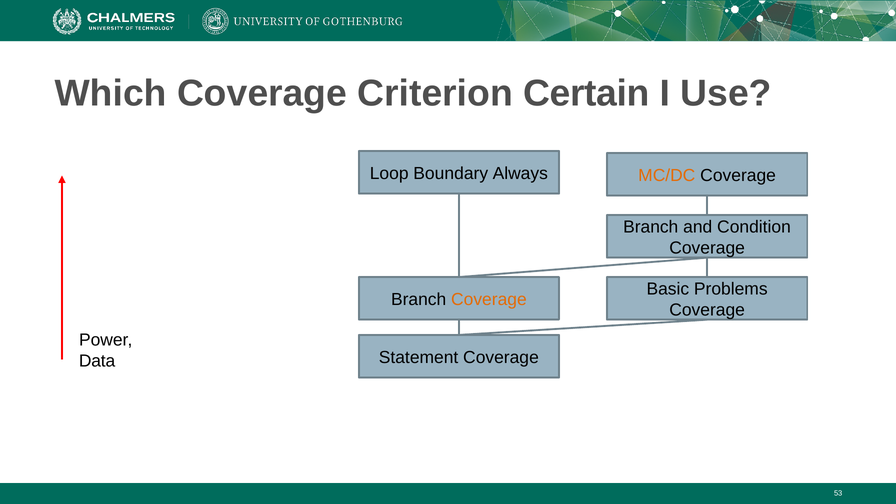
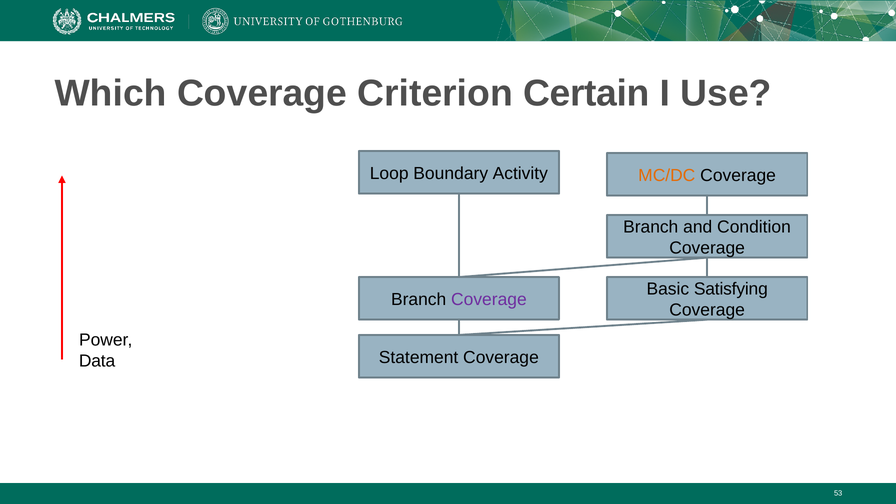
Always: Always -> Activity
Problems: Problems -> Satisfying
Coverage at (489, 299) colour: orange -> purple
